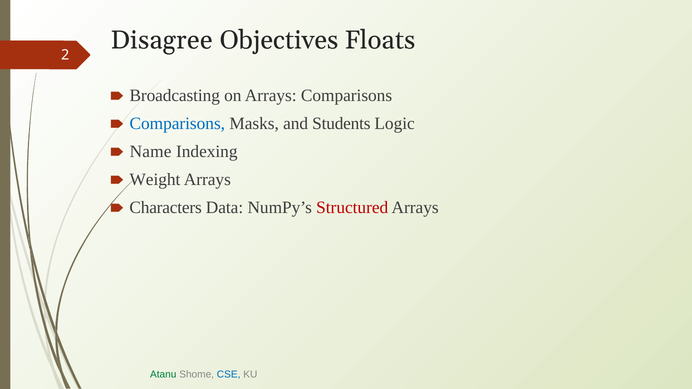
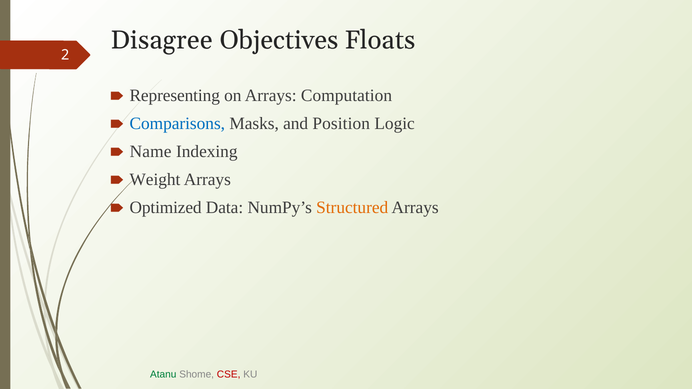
Broadcasting: Broadcasting -> Representing
Arrays Comparisons: Comparisons -> Computation
Students: Students -> Position
Characters: Characters -> Optimized
Structured colour: red -> orange
CSE colour: blue -> red
